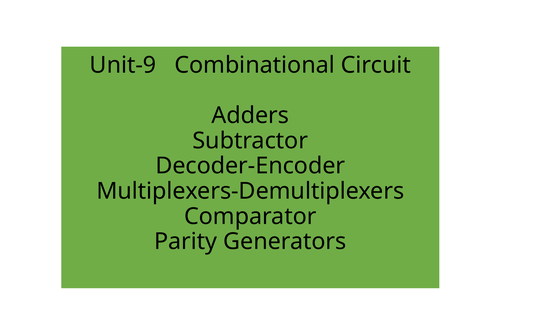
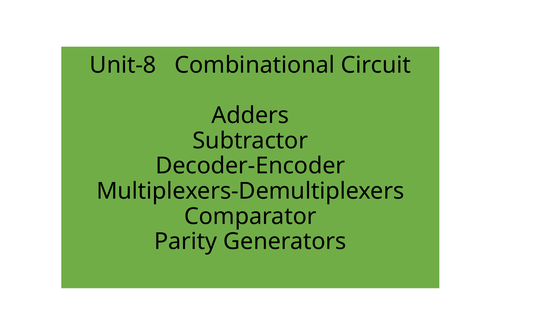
Unit-9: Unit-9 -> Unit-8
